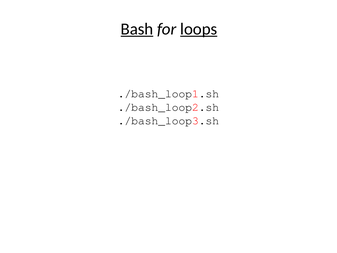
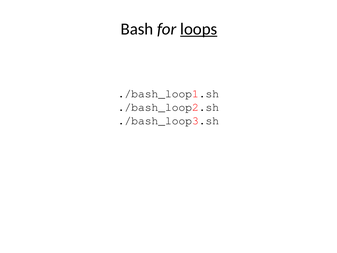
Bash underline: present -> none
